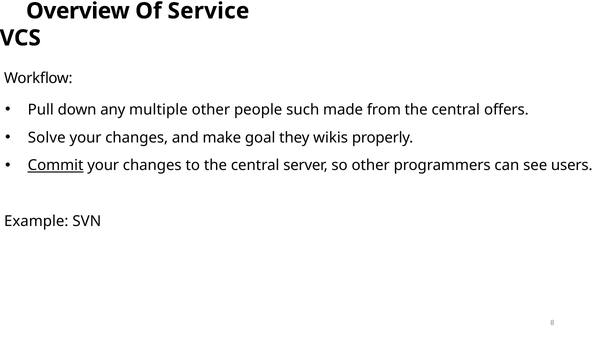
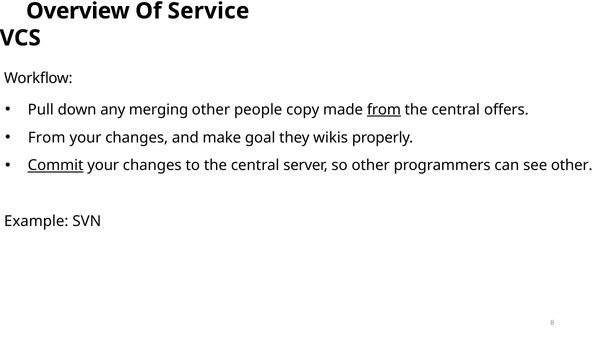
multiple: multiple -> merging
such: such -> copy
from at (384, 110) underline: none -> present
Solve at (47, 137): Solve -> From
see users: users -> other
